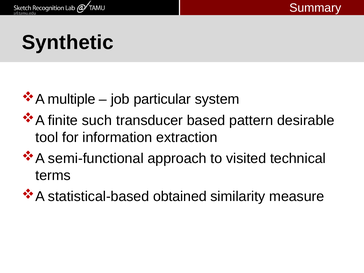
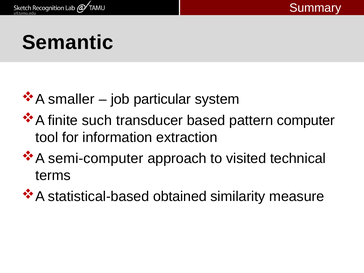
Synthetic: Synthetic -> Semantic
multiple: multiple -> smaller
desirable: desirable -> computer
semi-functional: semi-functional -> semi-computer
